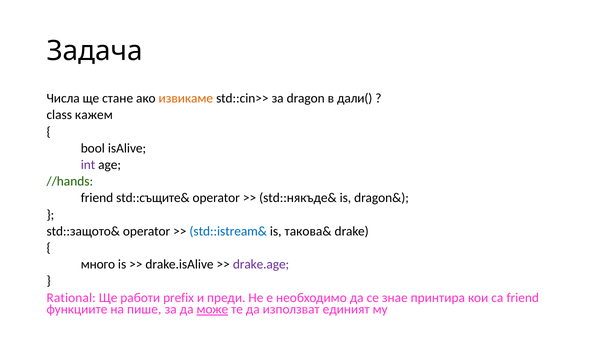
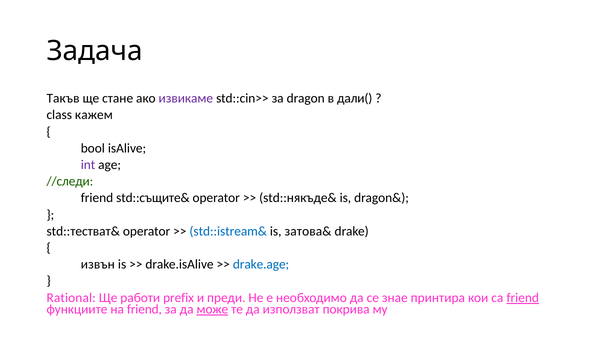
Числа: Числа -> Такъв
извикаме colour: orange -> purple
//hands: //hands -> //следи
std::защото&: std::защото& -> std::тестват&
такова&: такова& -> затова&
много: много -> извън
drake.age colour: purple -> blue
friend at (523, 298) underline: none -> present
на пише: пише -> friend
единият: единият -> покрива
